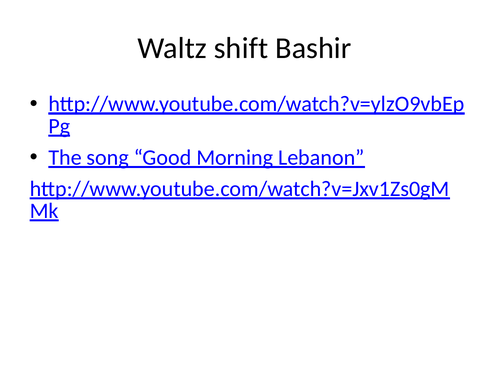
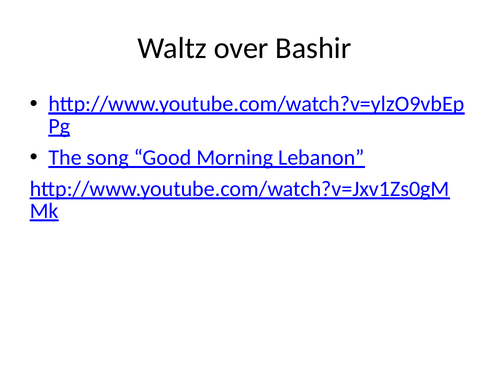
shift: shift -> over
